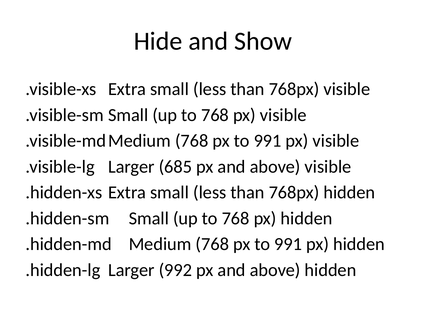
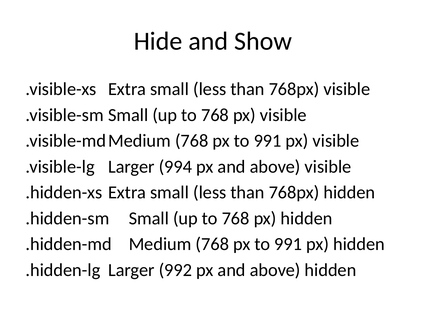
685: 685 -> 994
